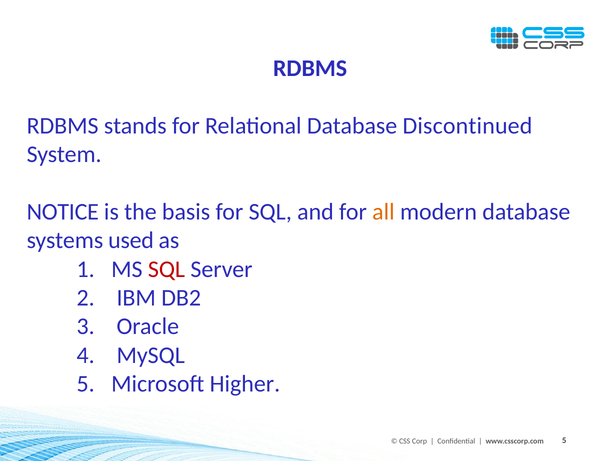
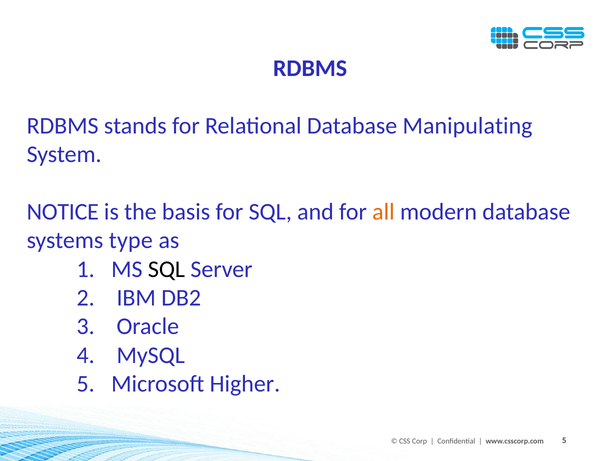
Discontinued: Discontinued -> Manipulating
used: used -> type
SQL at (166, 269) colour: red -> black
